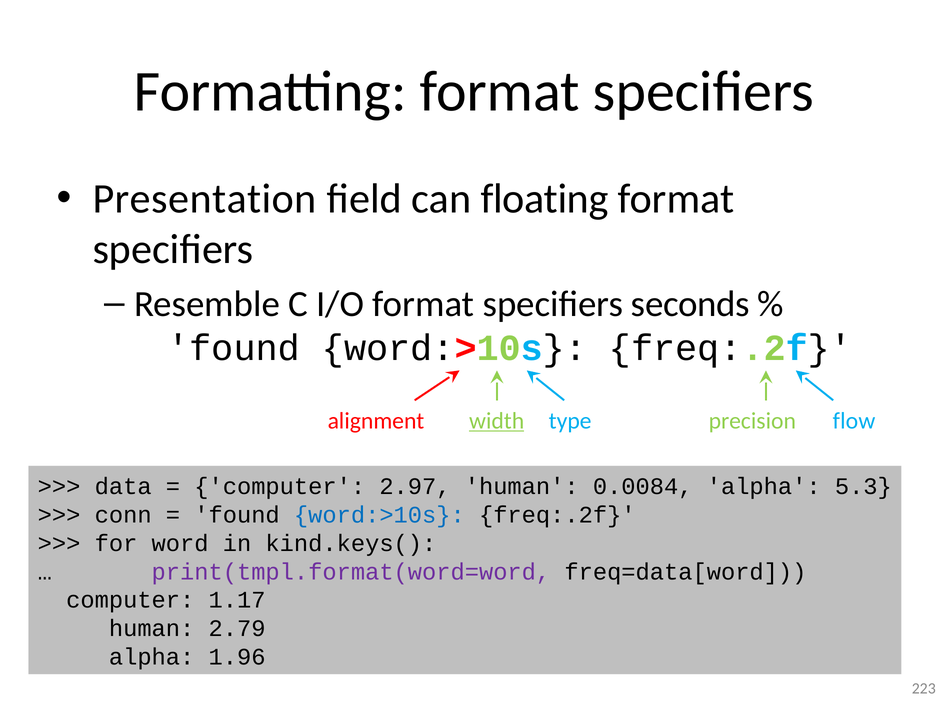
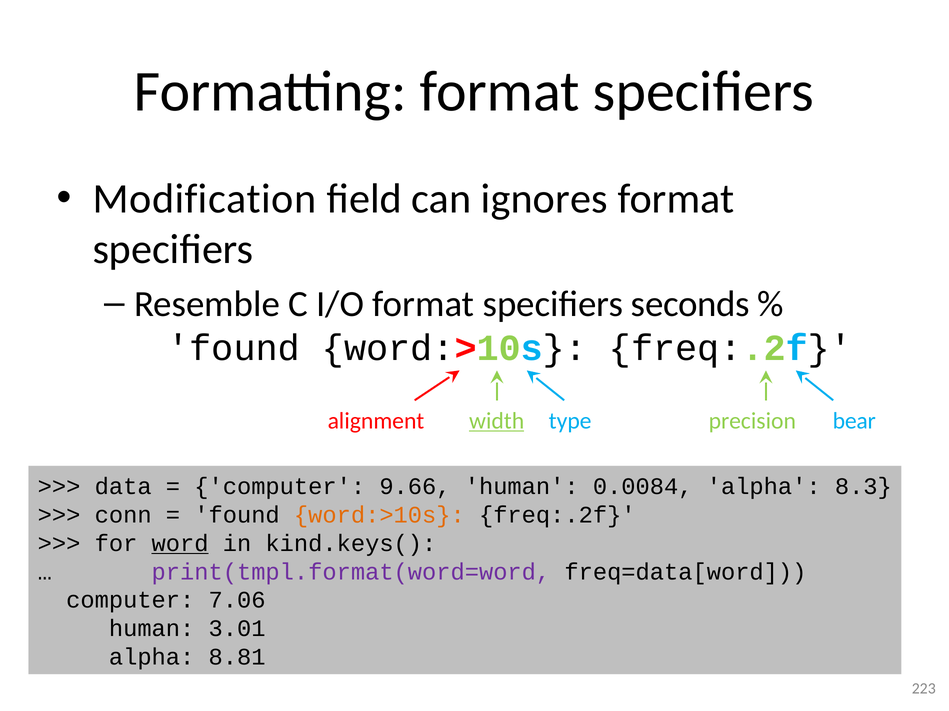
Presentation: Presentation -> Modification
floating: floating -> ignores
flow: flow -> bear
2.97: 2.97 -> 9.66
5.3: 5.3 -> 8.3
word:>10s at (379, 515) colour: blue -> orange
word underline: none -> present
1.17: 1.17 -> 7.06
2.79: 2.79 -> 3.01
1.96: 1.96 -> 8.81
